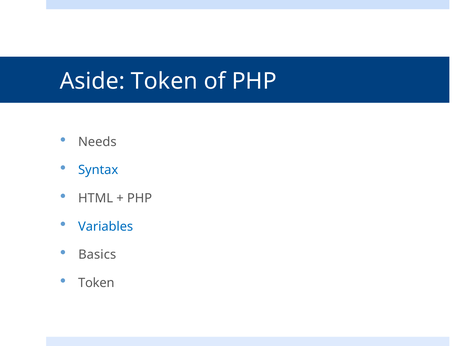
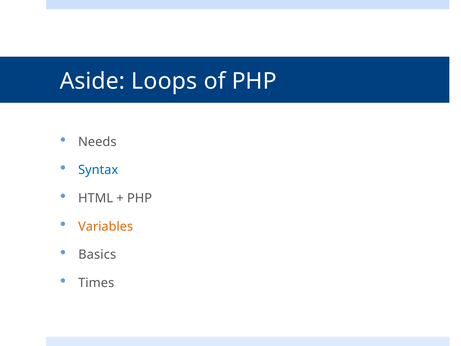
Aside Token: Token -> Loops
Variables colour: blue -> orange
Token at (96, 283): Token -> Times
